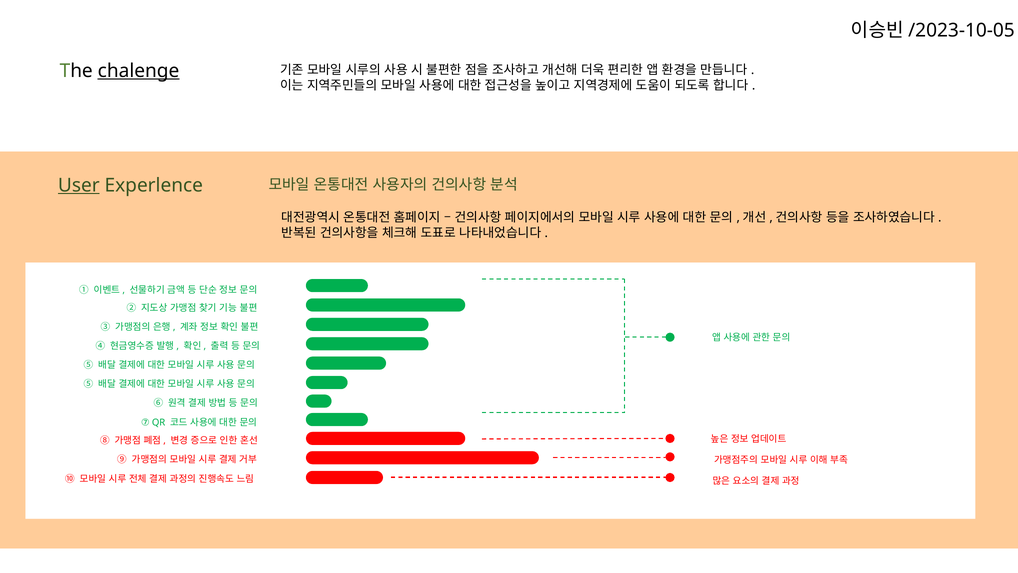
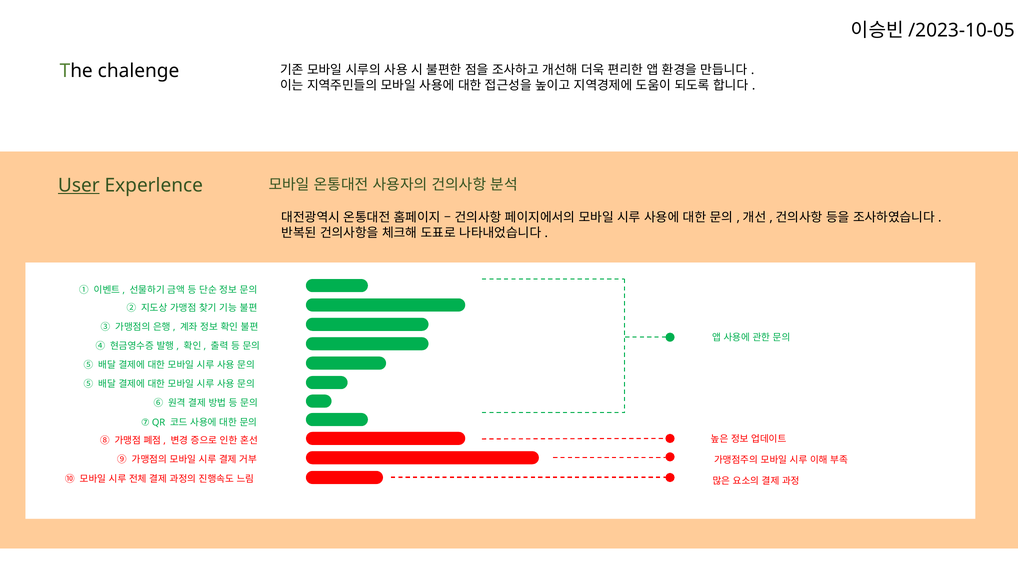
chalenge underline: present -> none
